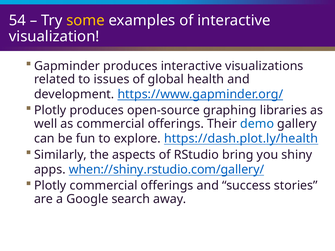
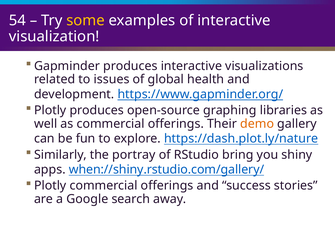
demo colour: blue -> orange
https://dash.plot.ly/health: https://dash.plot.ly/health -> https://dash.plot.ly/nature
aspects: aspects -> portray
